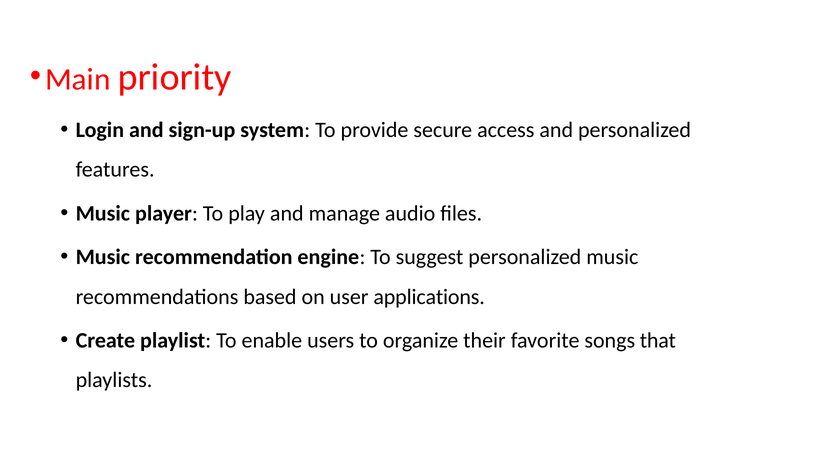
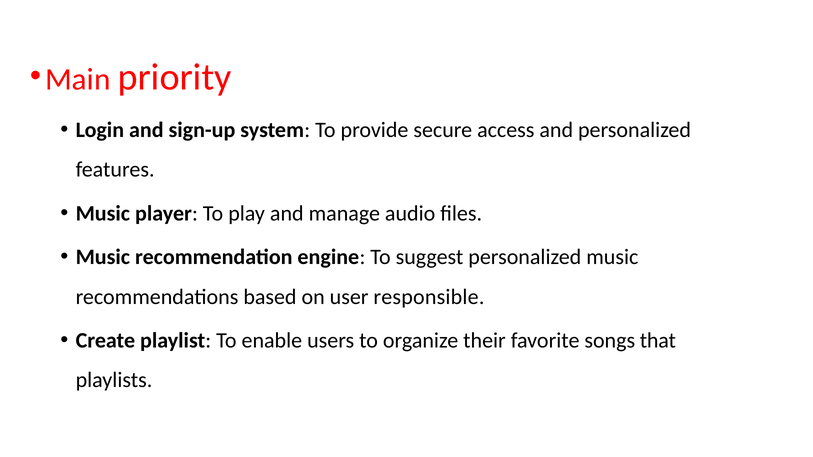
applications: applications -> responsible
